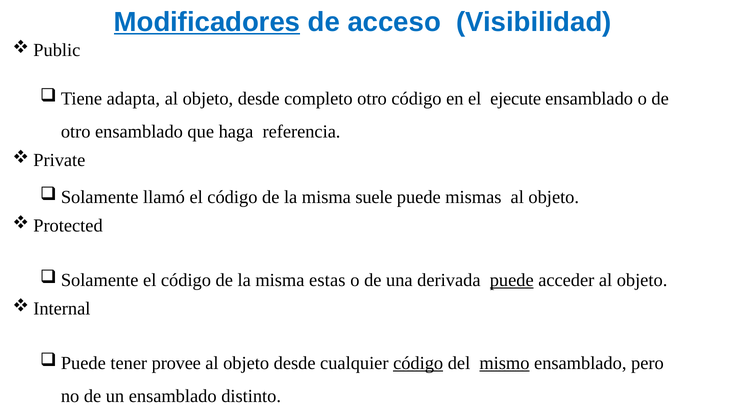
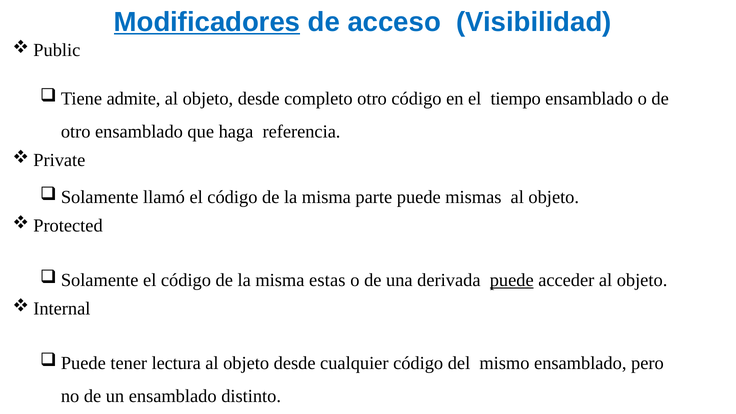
adapta: adapta -> admite
ejecute: ejecute -> tiempo
suele: suele -> parte
provee: provee -> lectura
código at (418, 363) underline: present -> none
mismo underline: present -> none
